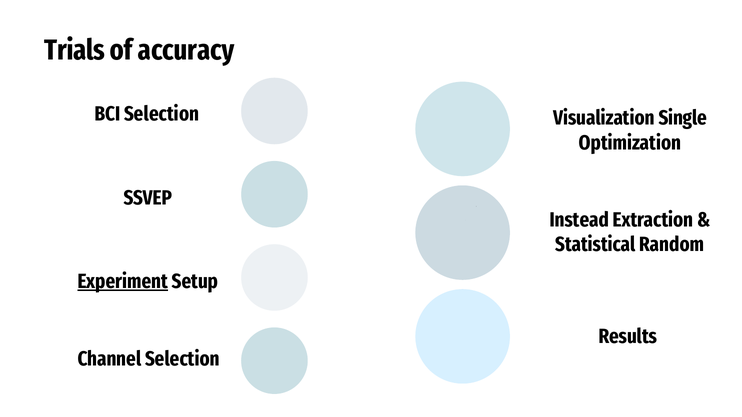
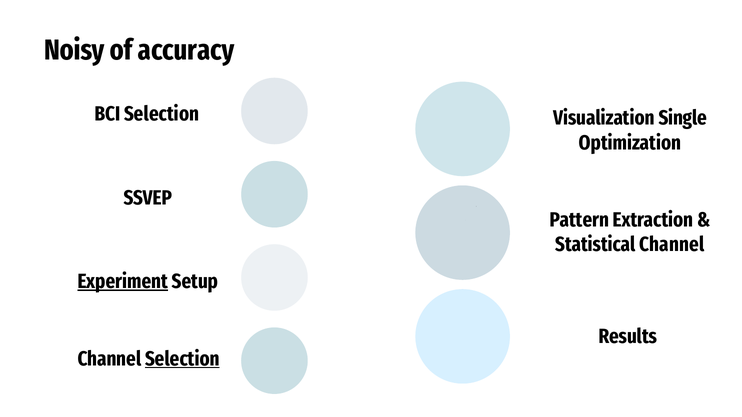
Trials: Trials -> Noisy
Instead: Instead -> Pattern
Statistical Random: Random -> Channel
Selection at (182, 359) underline: none -> present
